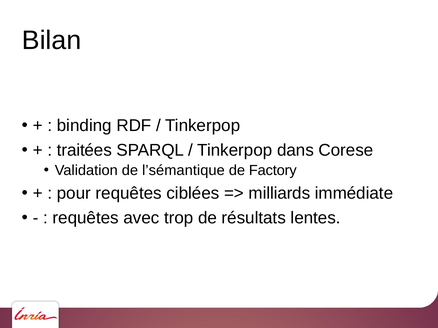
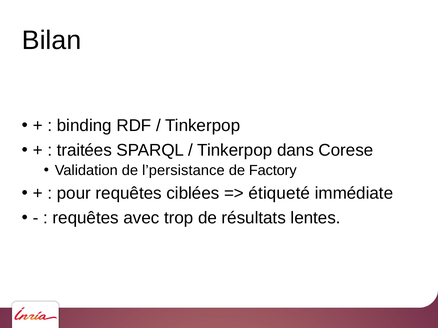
l’sémantique: l’sémantique -> l’persistance
milliards: milliards -> étiqueté
